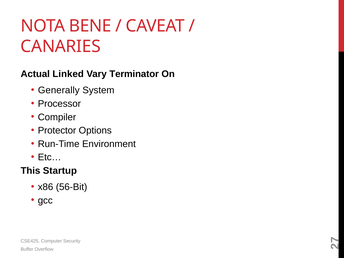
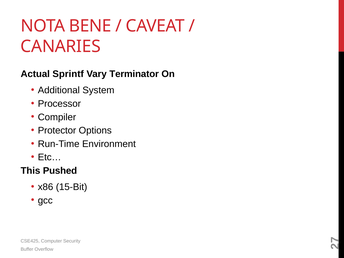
Linked: Linked -> Sprintf
Generally: Generally -> Additional
Startup: Startup -> Pushed
56-Bit: 56-Bit -> 15-Bit
